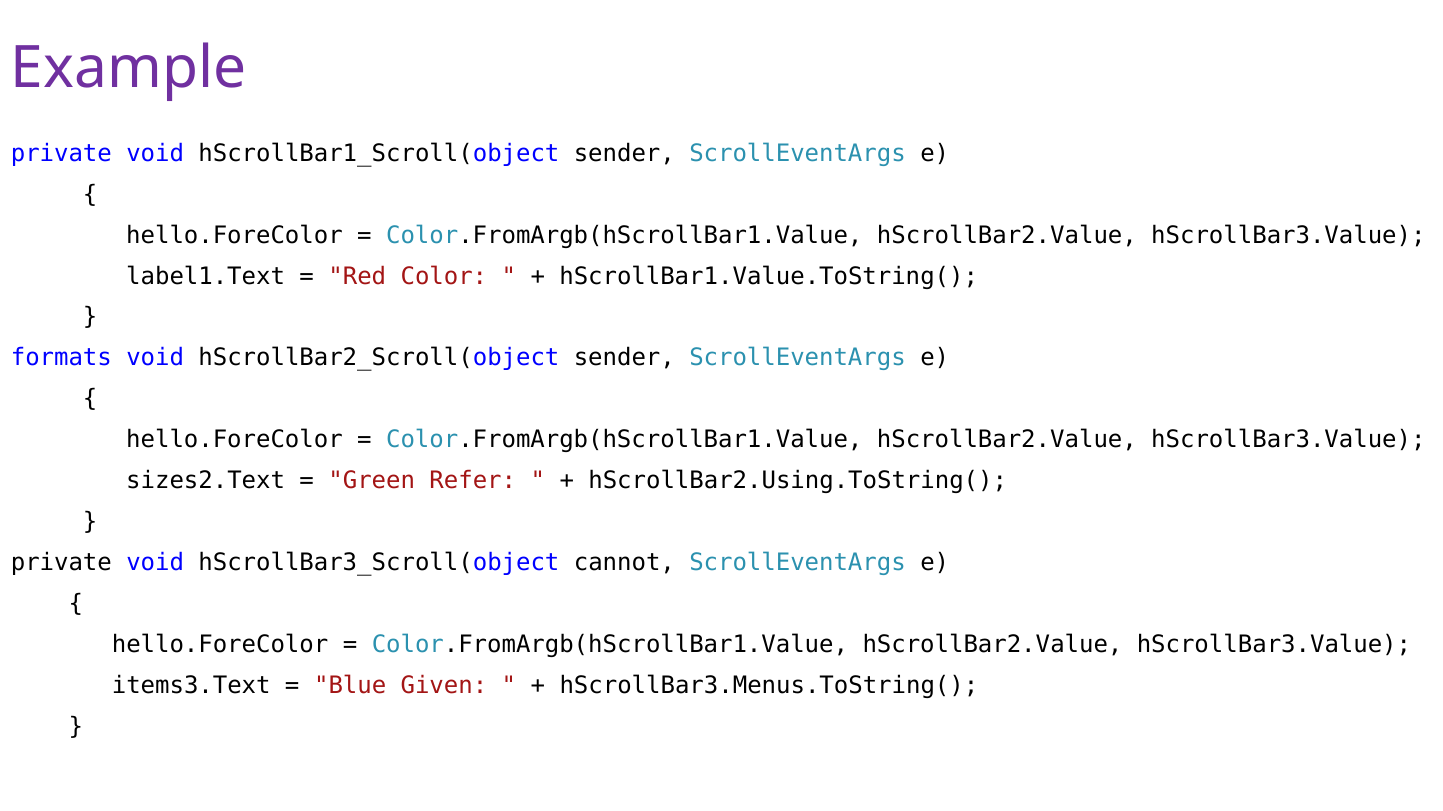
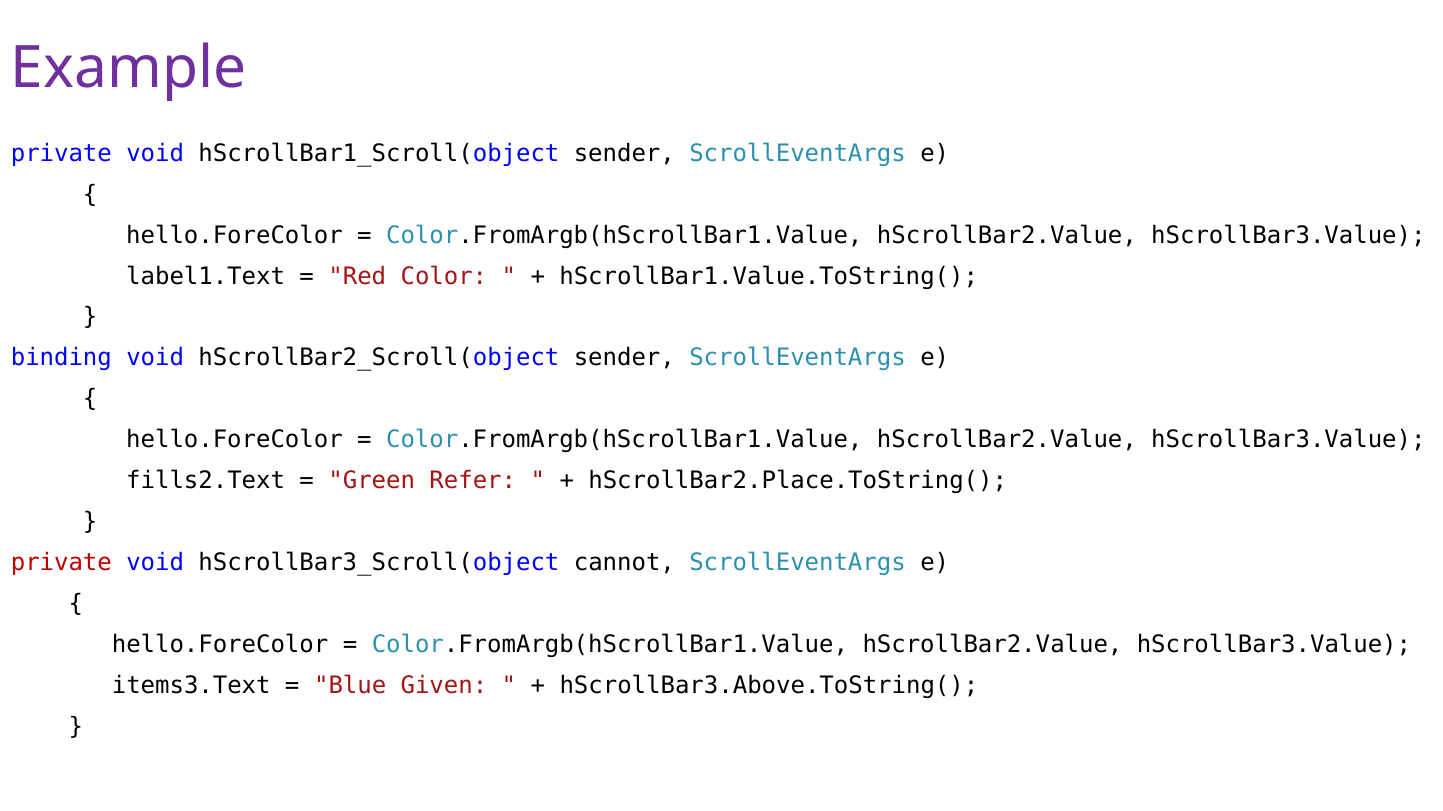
formats: formats -> binding
sizes2.Text: sizes2.Text -> fills2.Text
hScrollBar2.Using.ToString(: hScrollBar2.Using.ToString( -> hScrollBar2.Place.ToString(
private at (61, 563) colour: black -> red
hScrollBar3.Menus.ToString(: hScrollBar3.Menus.ToString( -> hScrollBar3.Above.ToString(
